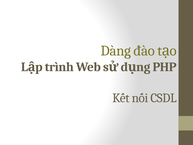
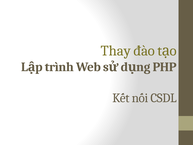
Dàng: Dàng -> Thay
